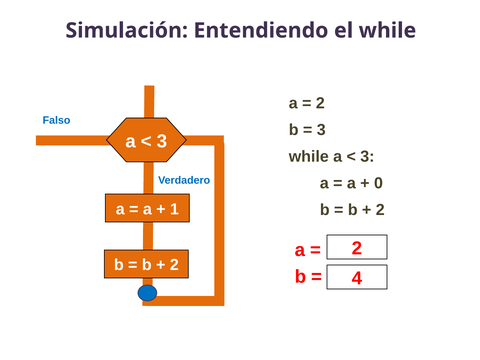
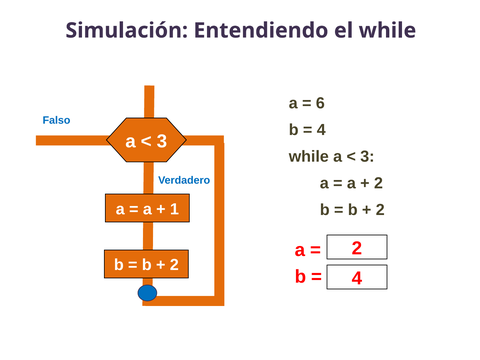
2 at (320, 103): 2 -> 6
3 at (321, 130): 3 -> 4
0 at (379, 183): 0 -> 2
